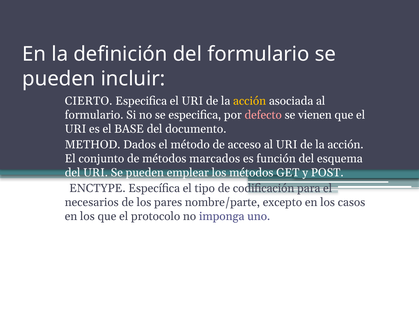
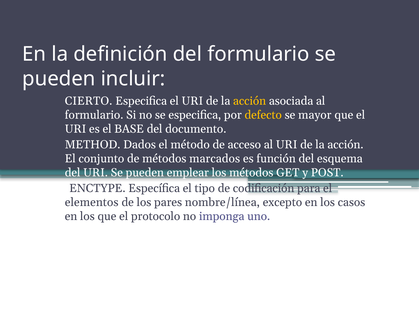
defecto colour: pink -> yellow
vienen: vienen -> mayor
necesarios: necesarios -> elementos
nombre/parte: nombre/parte -> nombre/línea
